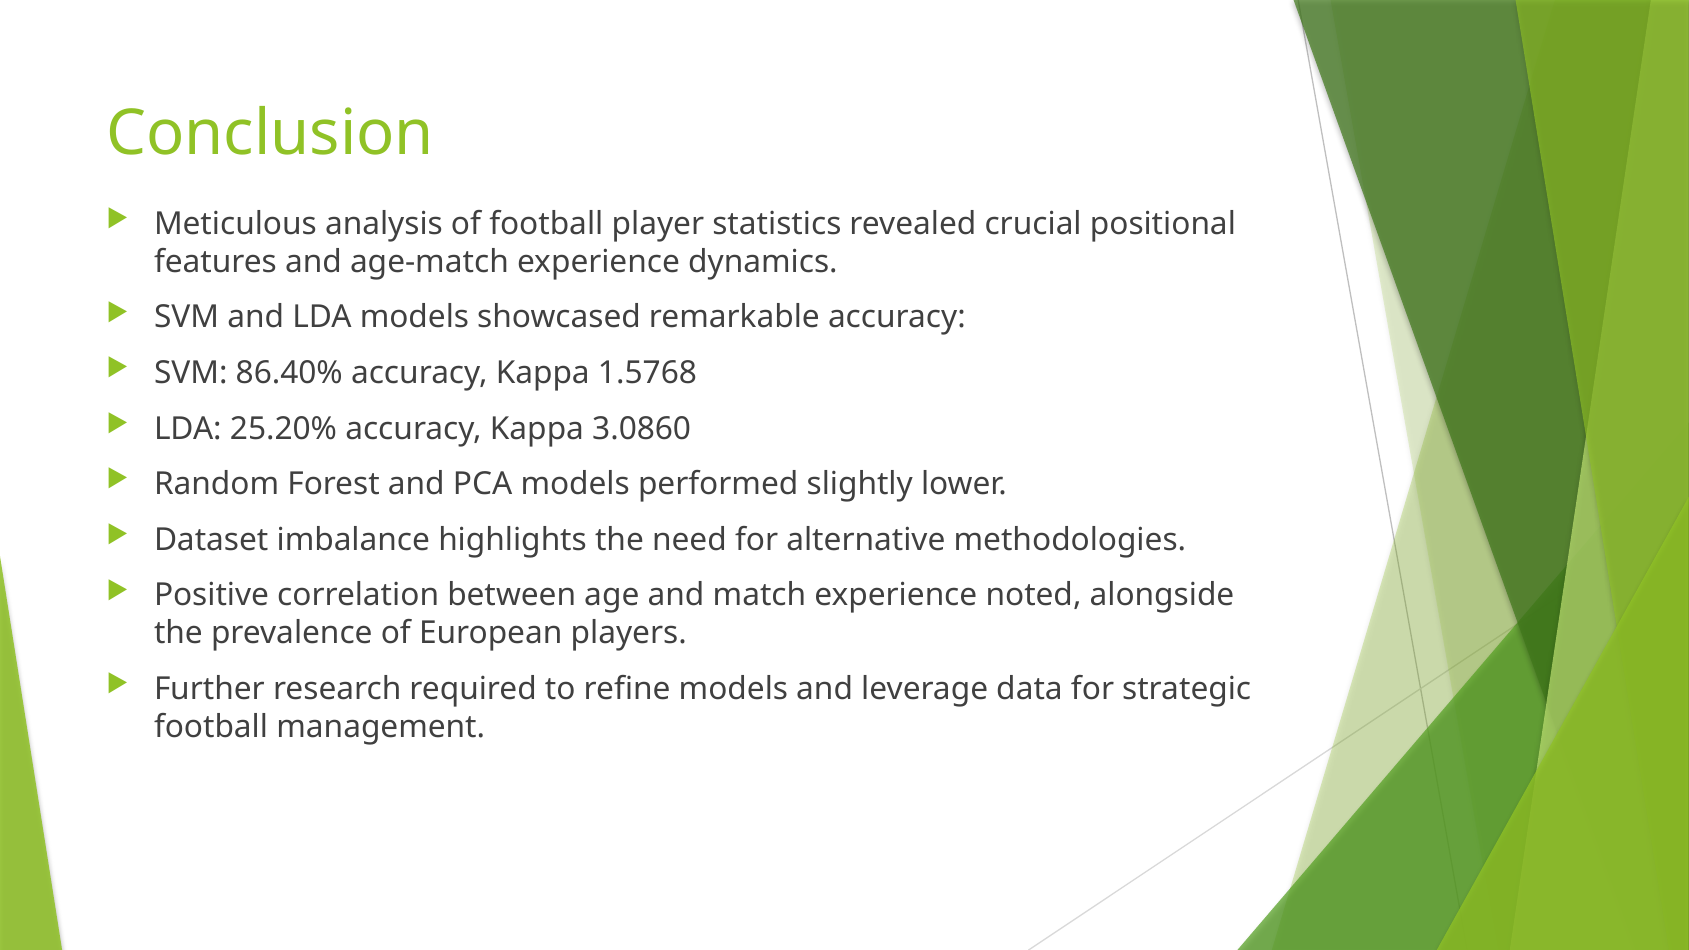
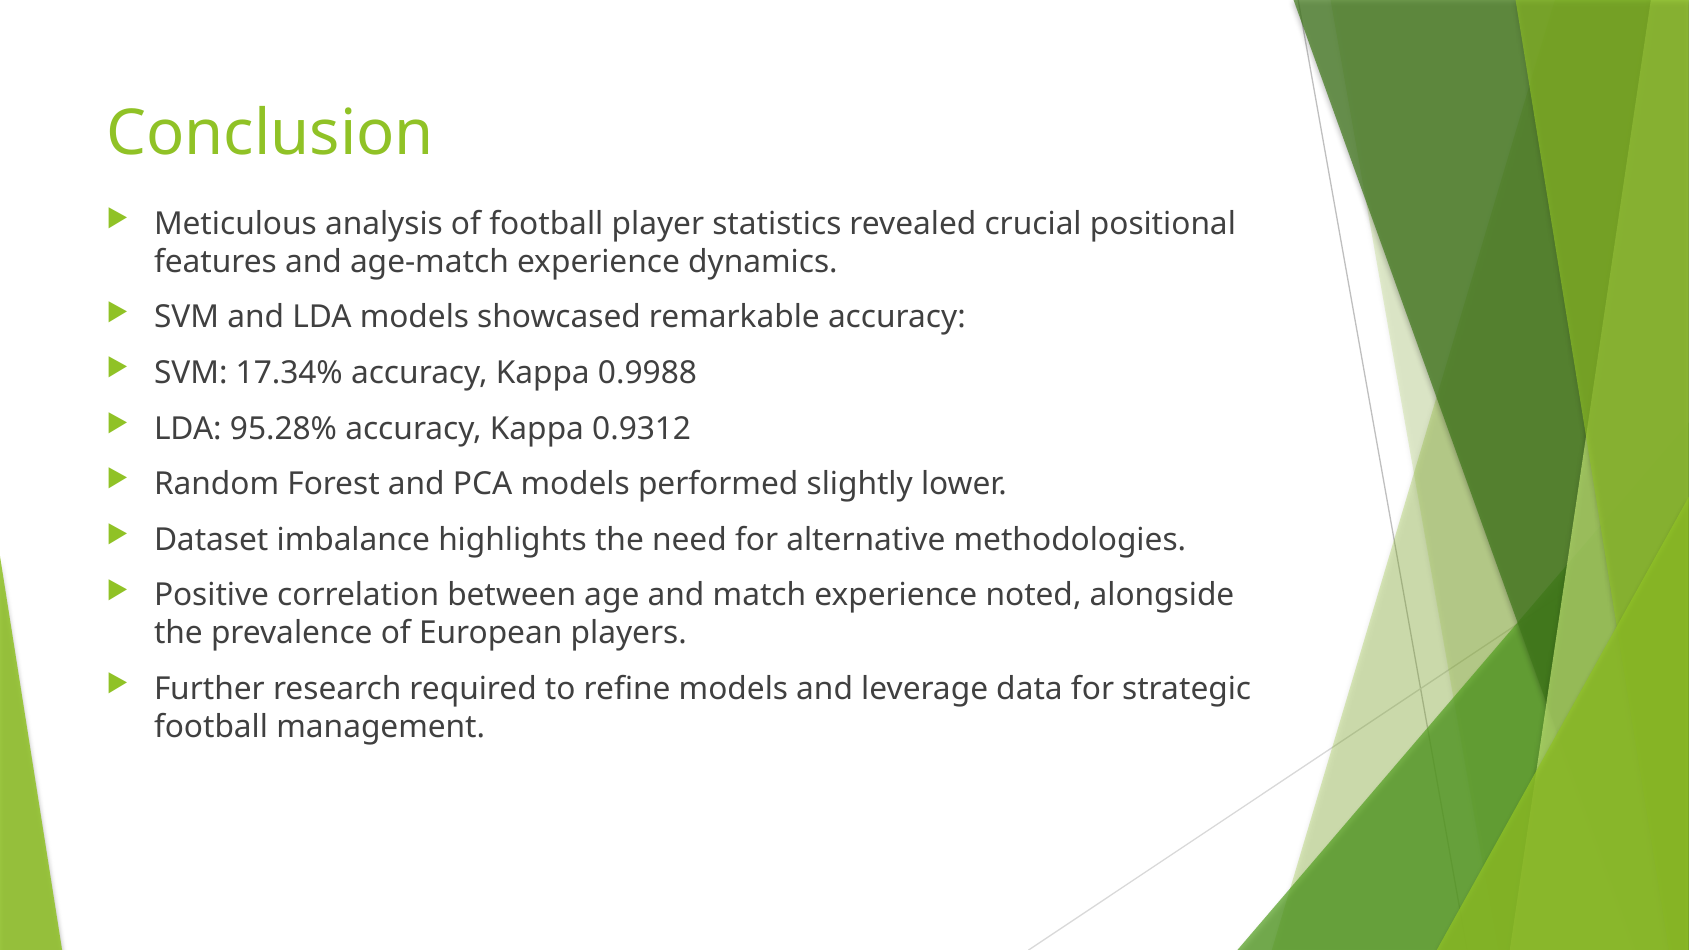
86.40%: 86.40% -> 17.34%
1.5768: 1.5768 -> 0.9988
25.20%: 25.20% -> 95.28%
3.0860: 3.0860 -> 0.9312
